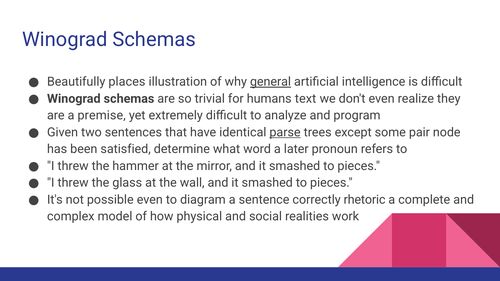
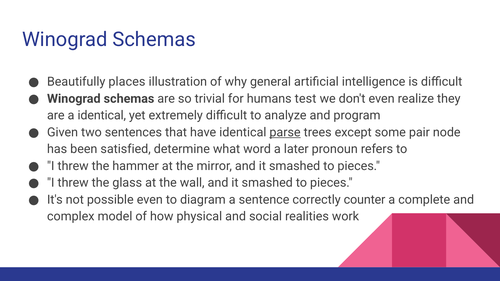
general underline: present -> none
text: text -> test
a premise: premise -> identical
rhetoric: rhetoric -> counter
